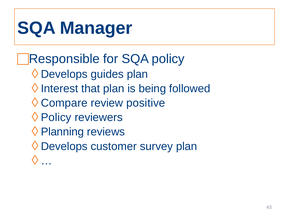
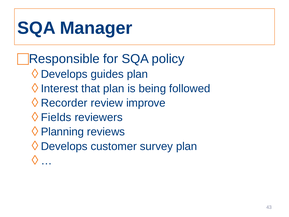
Compare: Compare -> Recorder
positive: positive -> improve
Policy at (56, 117): Policy -> Fields
